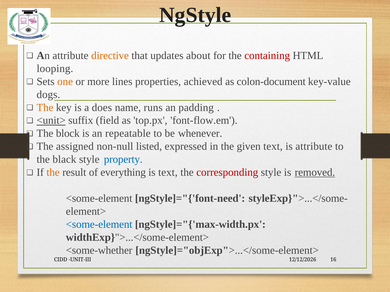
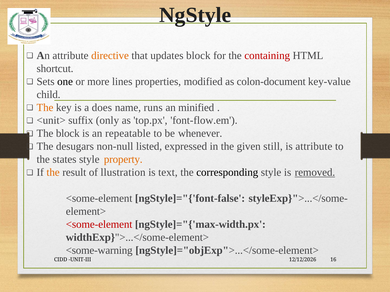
updates about: about -> block
looping: looping -> shortcut
one colour: orange -> black
achieved: achieved -> modified
dogs: dogs -> child
padding: padding -> minified
<unit> underline: present -> none
field: field -> only
assigned: assigned -> desugars
given text: text -> still
black: black -> states
property colour: blue -> orange
everything: everything -> llustration
corresponding colour: red -> black
ngStyle]="{'font-need: ngStyle]="{'font-need -> ngStyle]="{'font-false
<some-element at (99, 225) colour: blue -> red
<some-whether: <some-whether -> <some-warning
